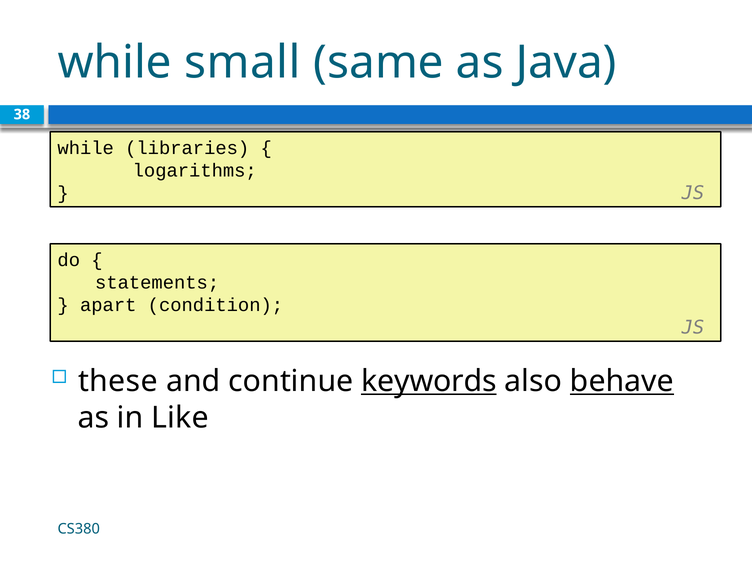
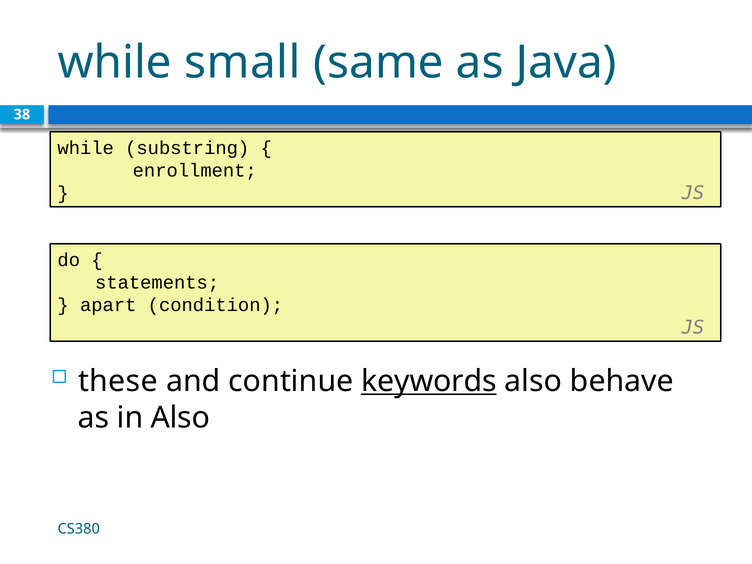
libraries: libraries -> substring
logarithms: logarithms -> enrollment
behave underline: present -> none
in Like: Like -> Also
